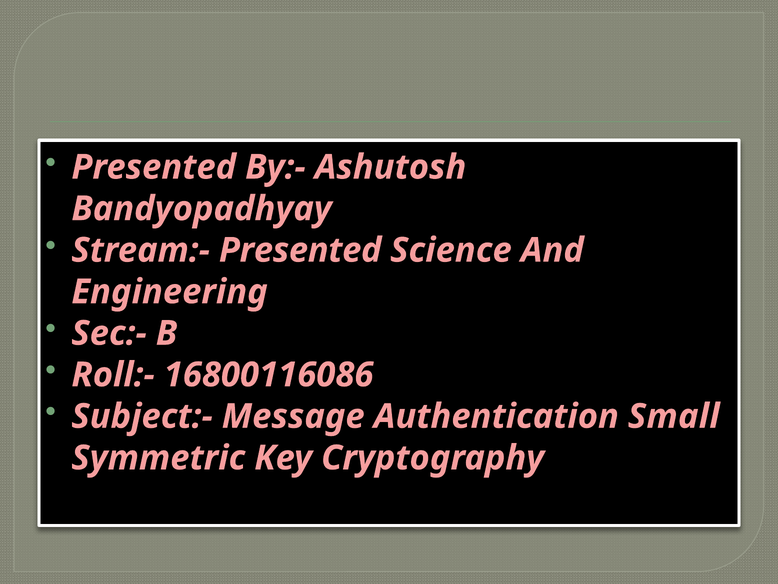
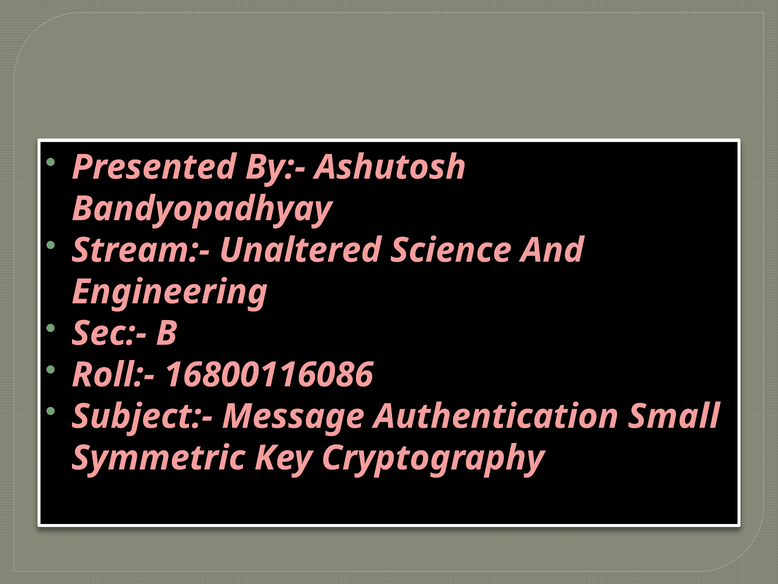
Stream:- Presented: Presented -> Unaltered
